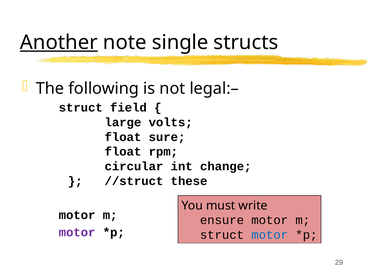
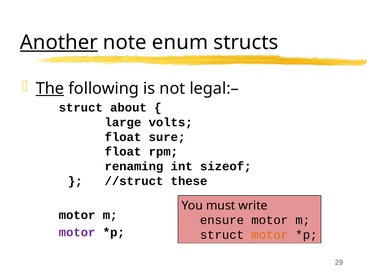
single: single -> enum
The underline: none -> present
field: field -> about
circular: circular -> renaming
change: change -> sizeof
motor at (270, 235) colour: blue -> orange
